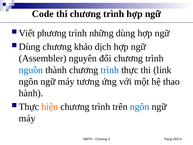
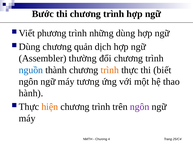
Code: Code -> Bước
khảo: khảo -> quản
nguyên: nguyên -> thường
trình at (110, 70) colour: blue -> orange
link: link -> biết
ngôn at (140, 107) colour: blue -> purple
